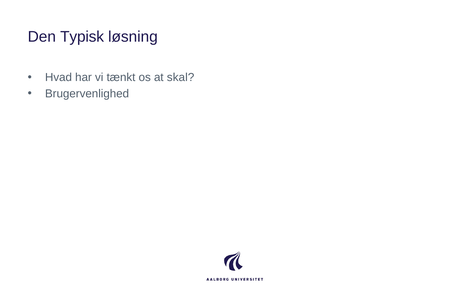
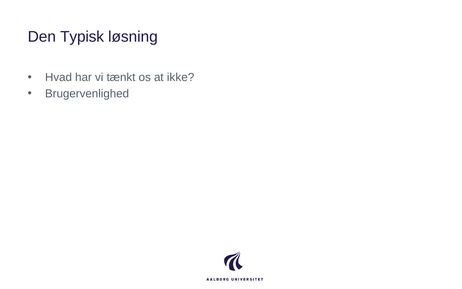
skal: skal -> ikke
